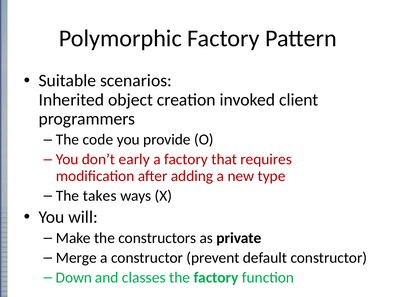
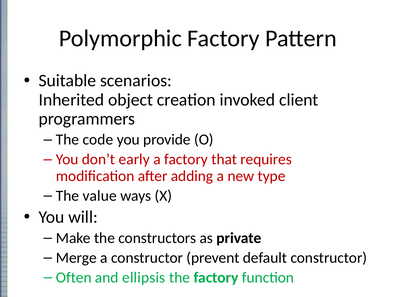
takes: takes -> value
Down: Down -> Often
classes: classes -> ellipsis
